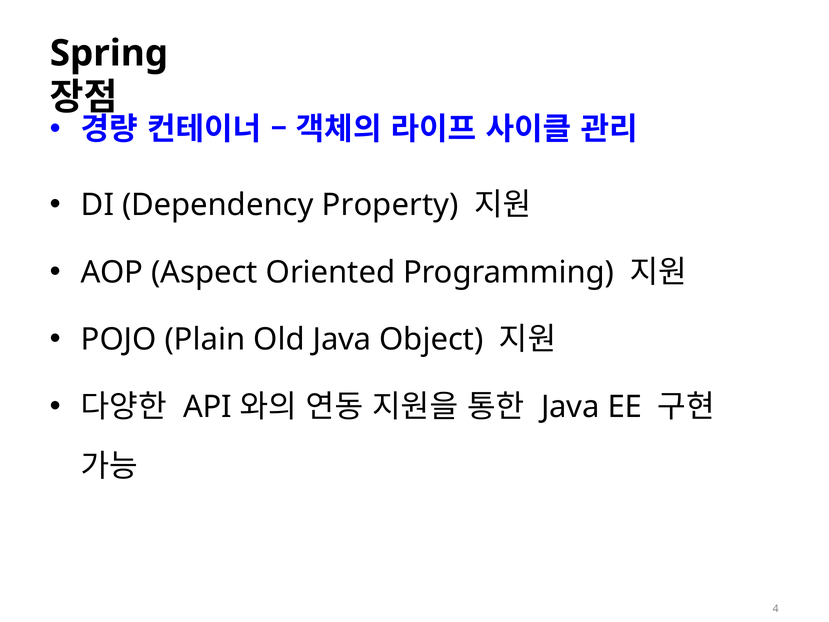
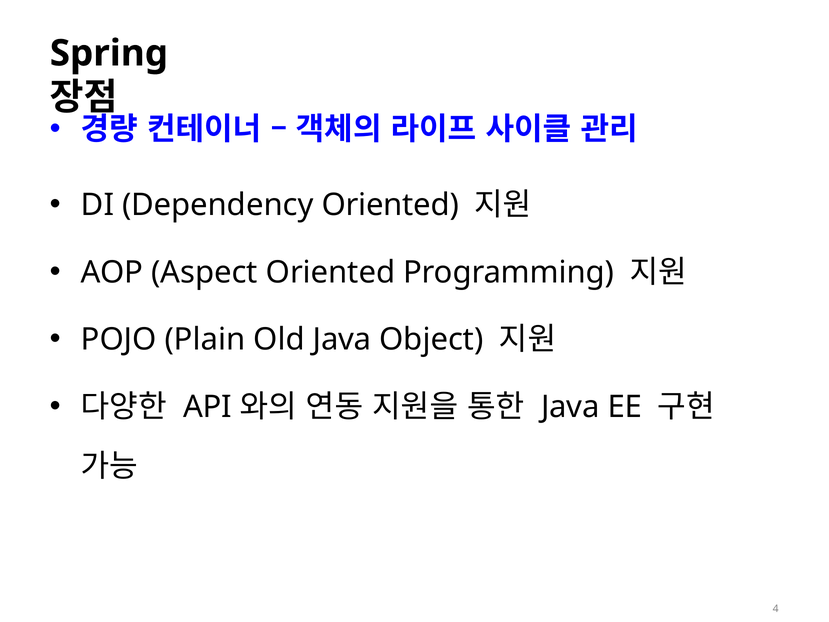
Dependency Property: Property -> Oriented
